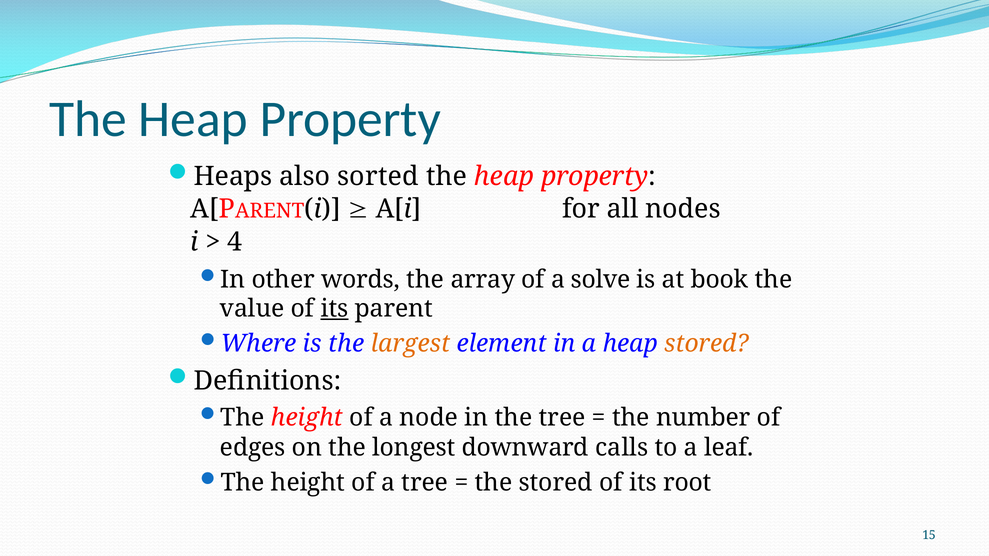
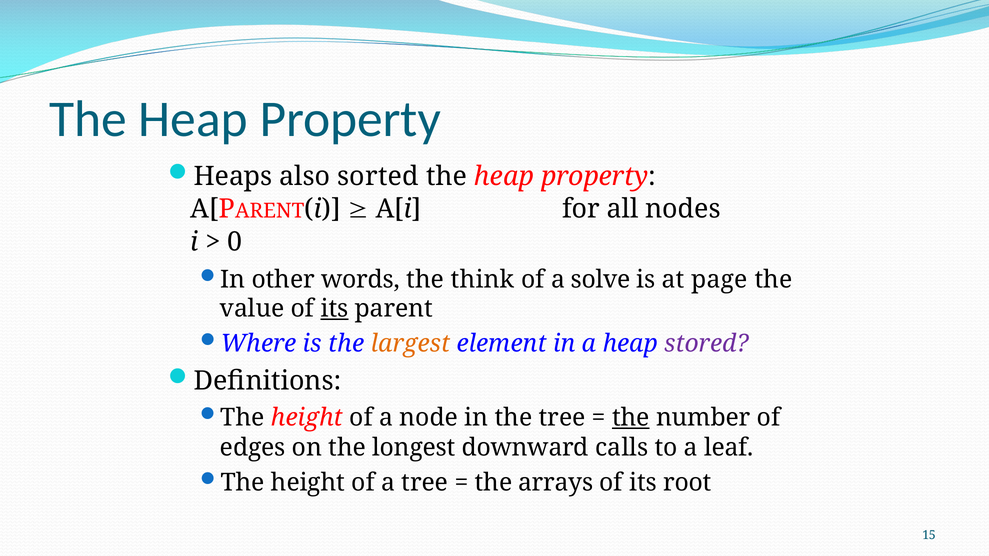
4: 4 -> 0
array: array -> think
book: book -> page
stored at (707, 344) colour: orange -> purple
the at (631, 418) underline: none -> present
the stored: stored -> arrays
